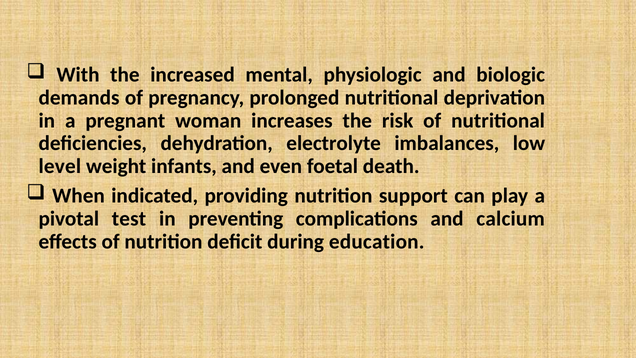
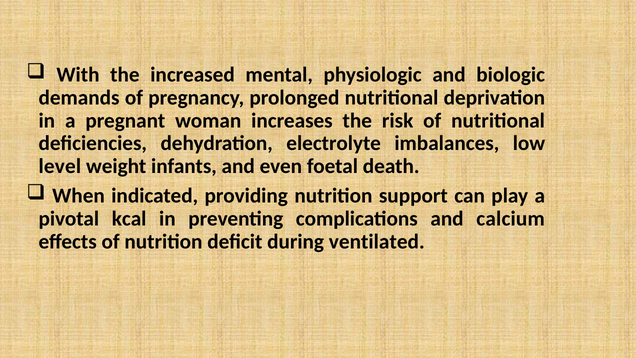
test: test -> kcal
education: education -> ventilated
